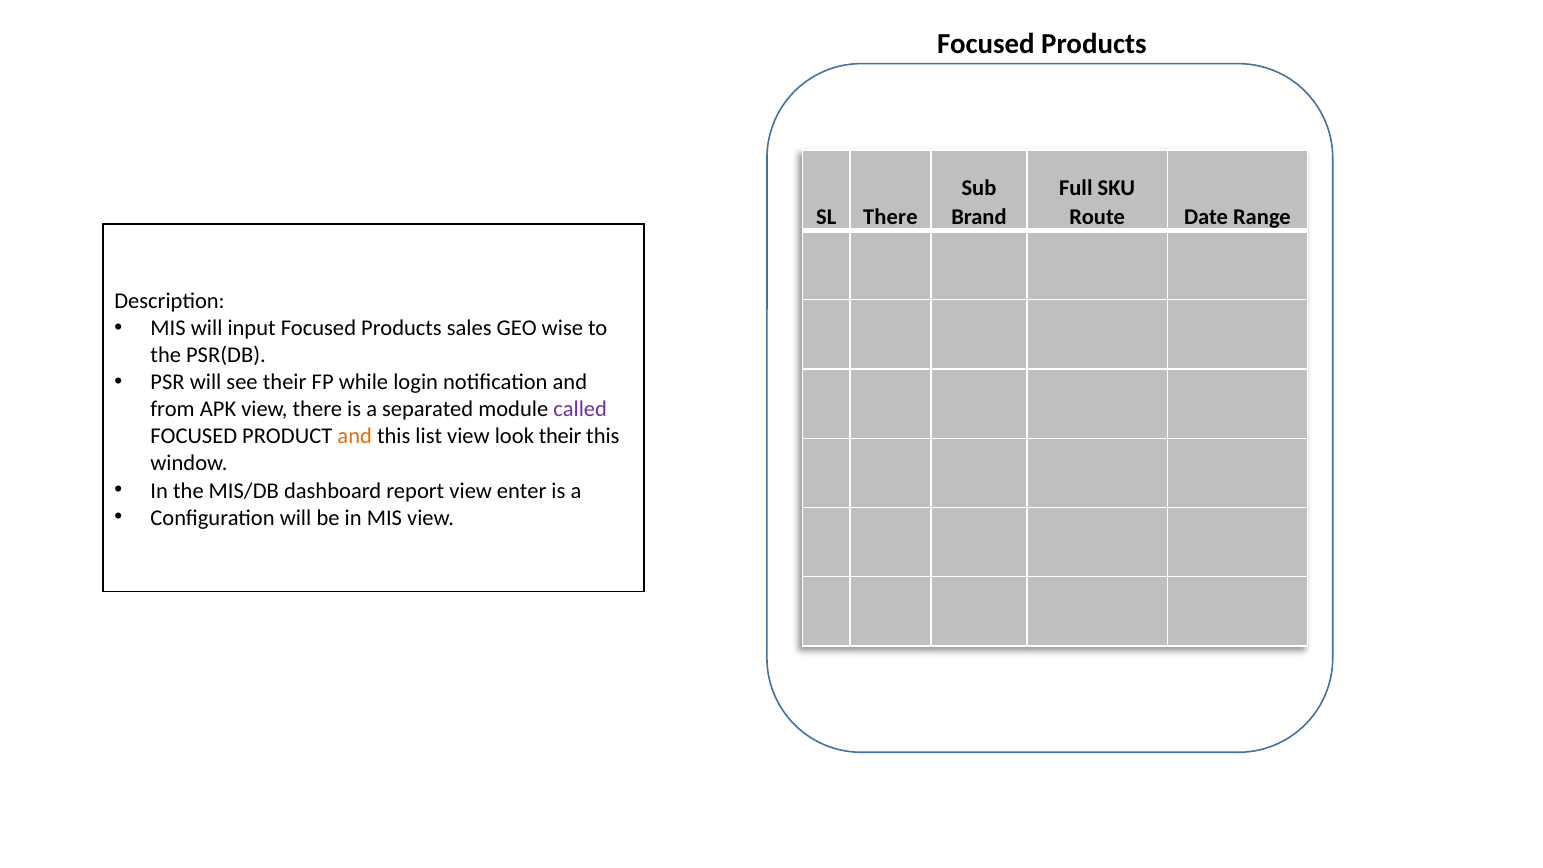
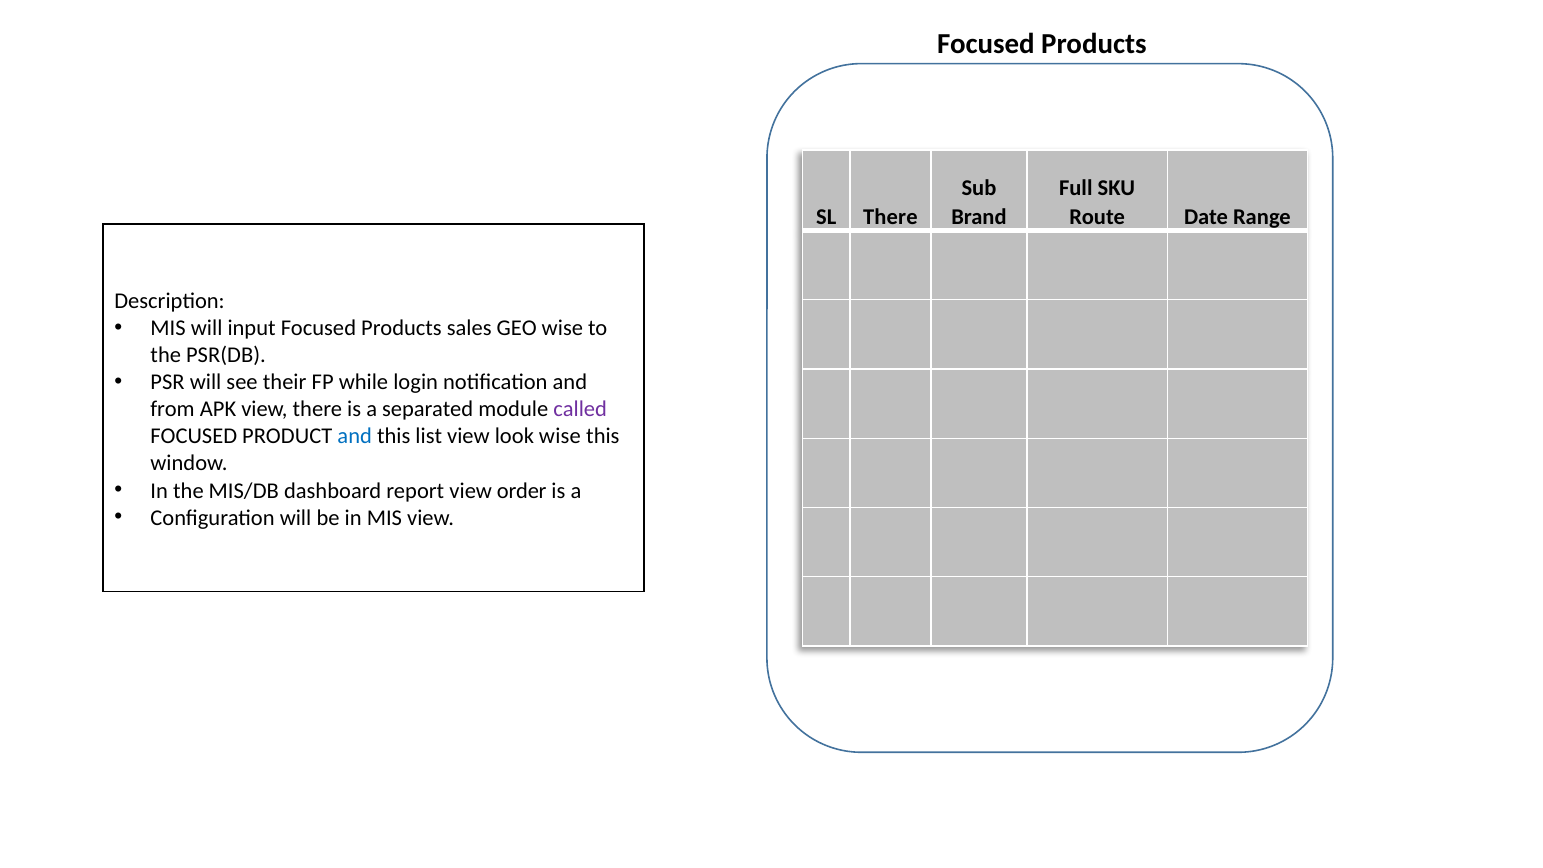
and at (355, 437) colour: orange -> blue
look their: their -> wise
enter: enter -> order
